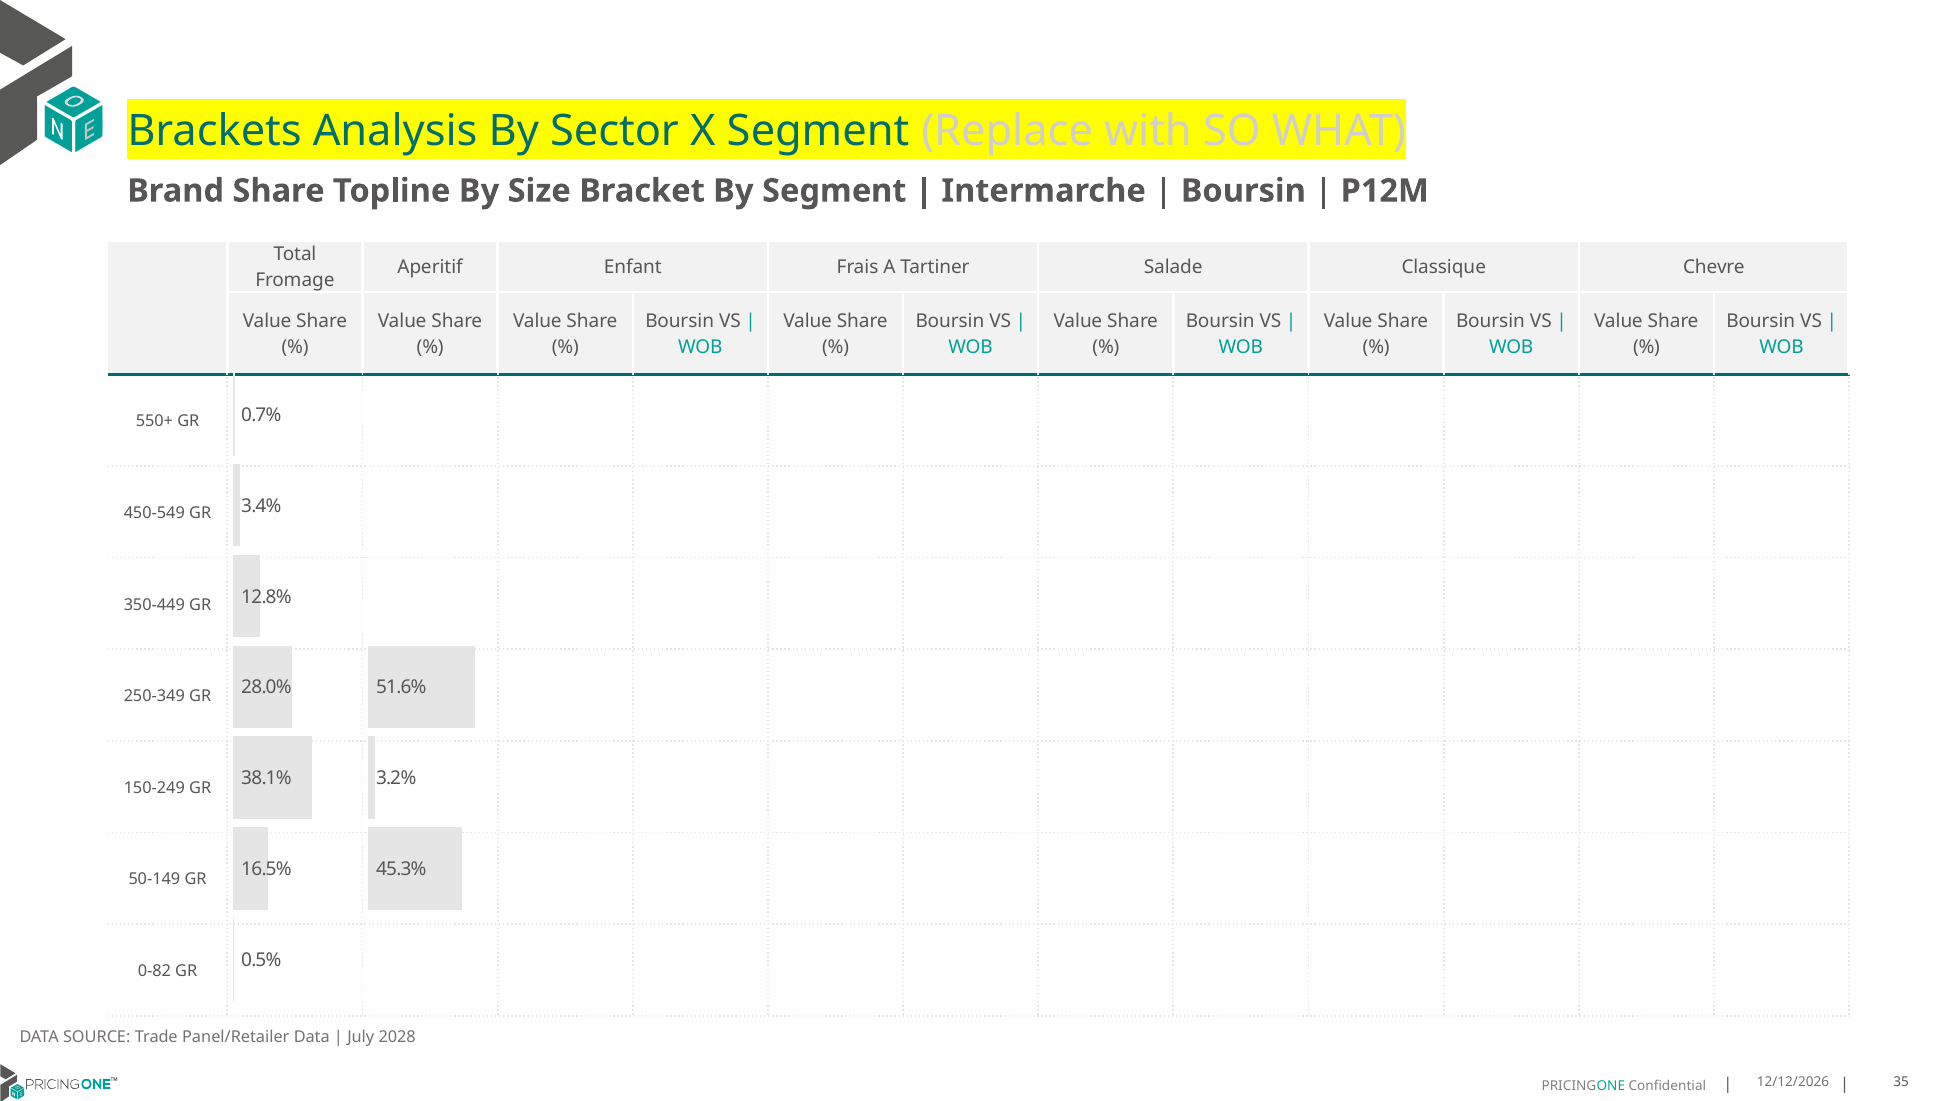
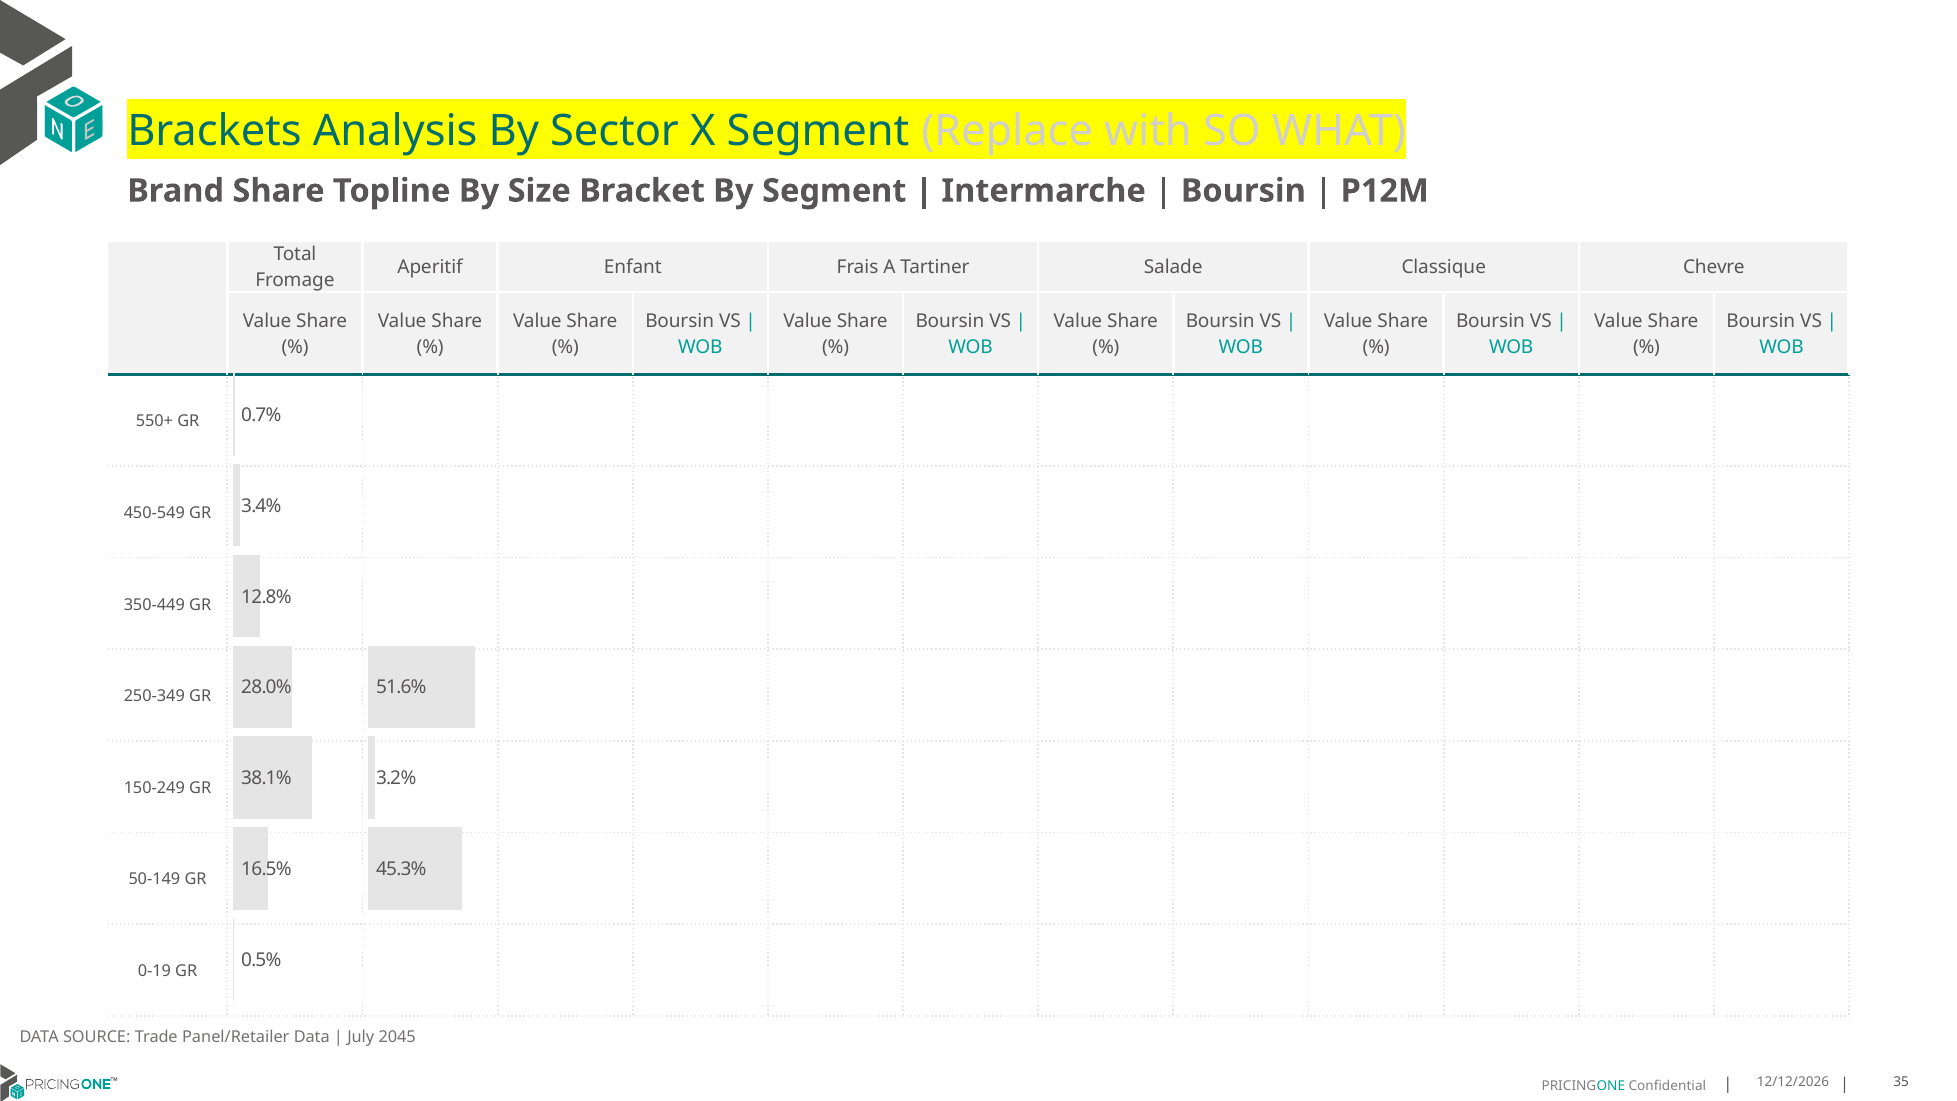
0-82: 0-82 -> 0-19
2028: 2028 -> 2045
